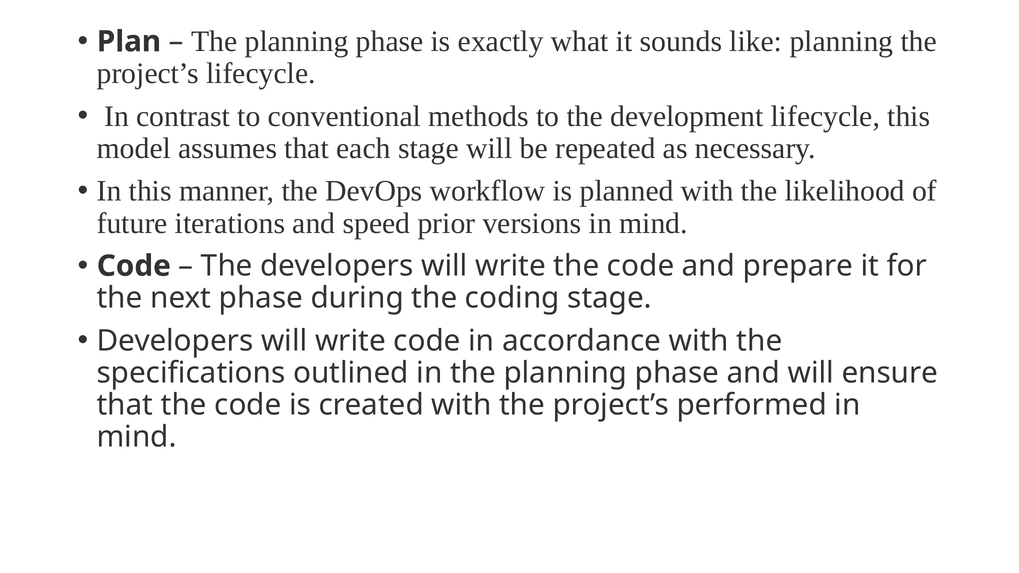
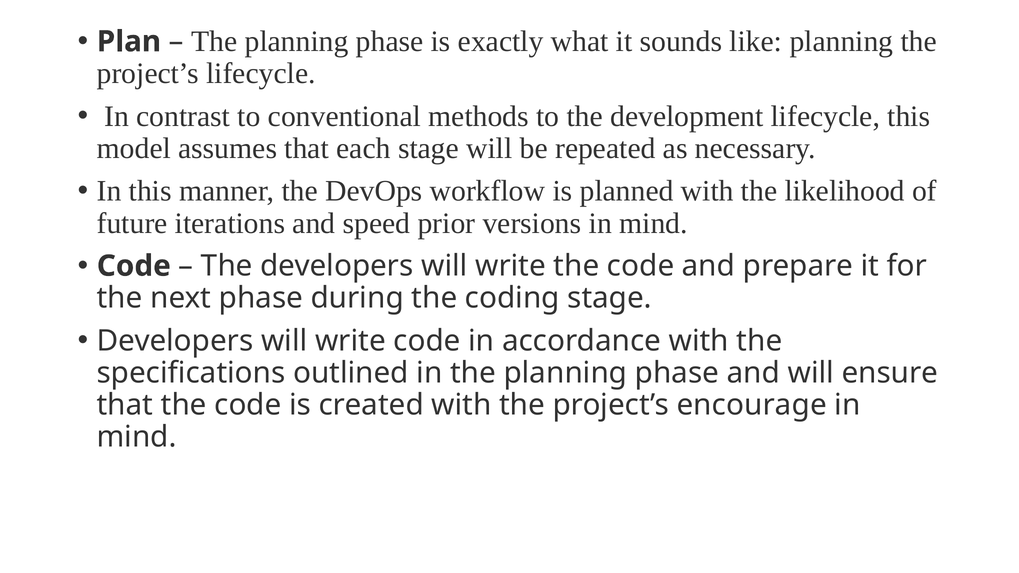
performed: performed -> encourage
